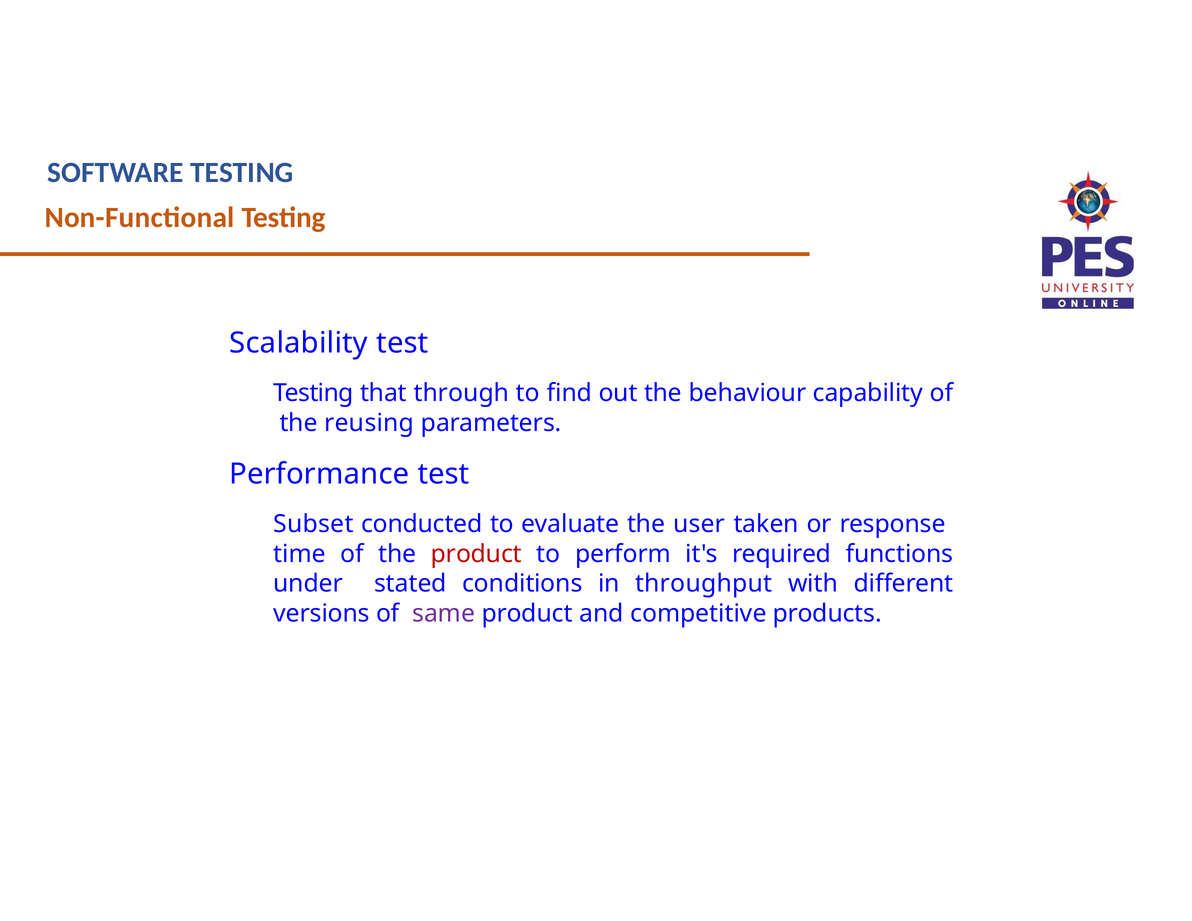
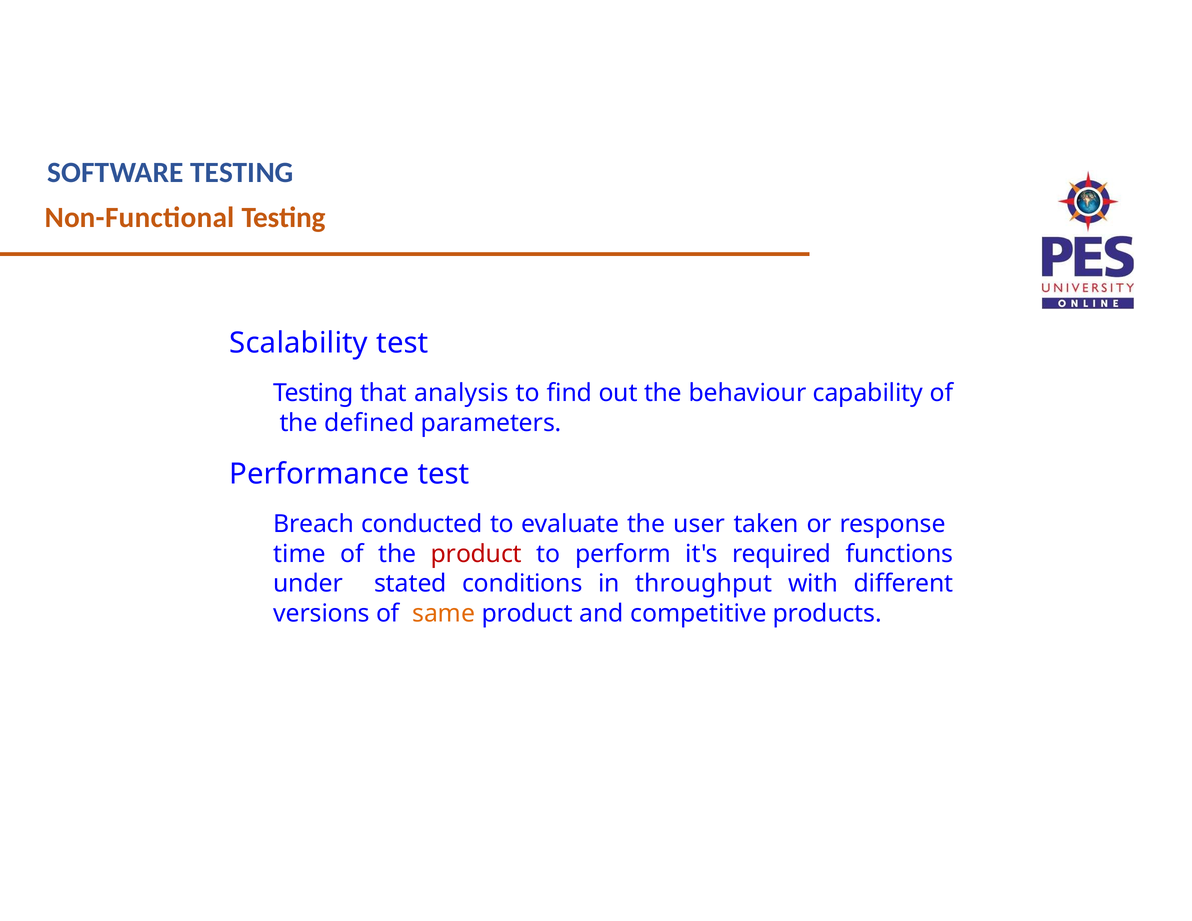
through: through -> analysis
reusing: reusing -> defined
Subset: Subset -> Breach
same colour: purple -> orange
